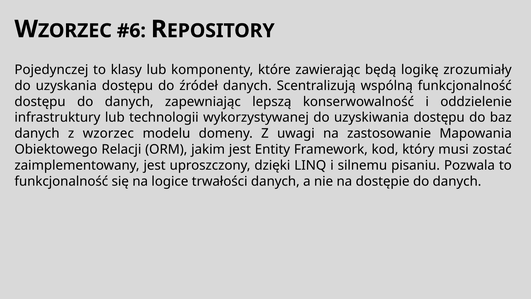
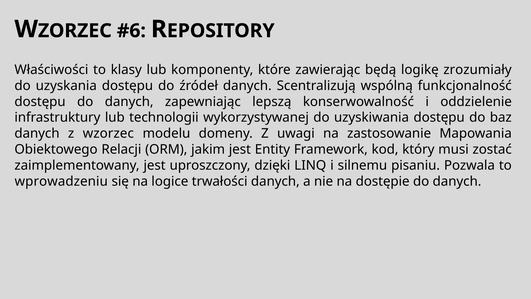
Pojedynczej: Pojedynczej -> Właściwości
funkcjonalność at (61, 181): funkcjonalność -> wprowadzeniu
